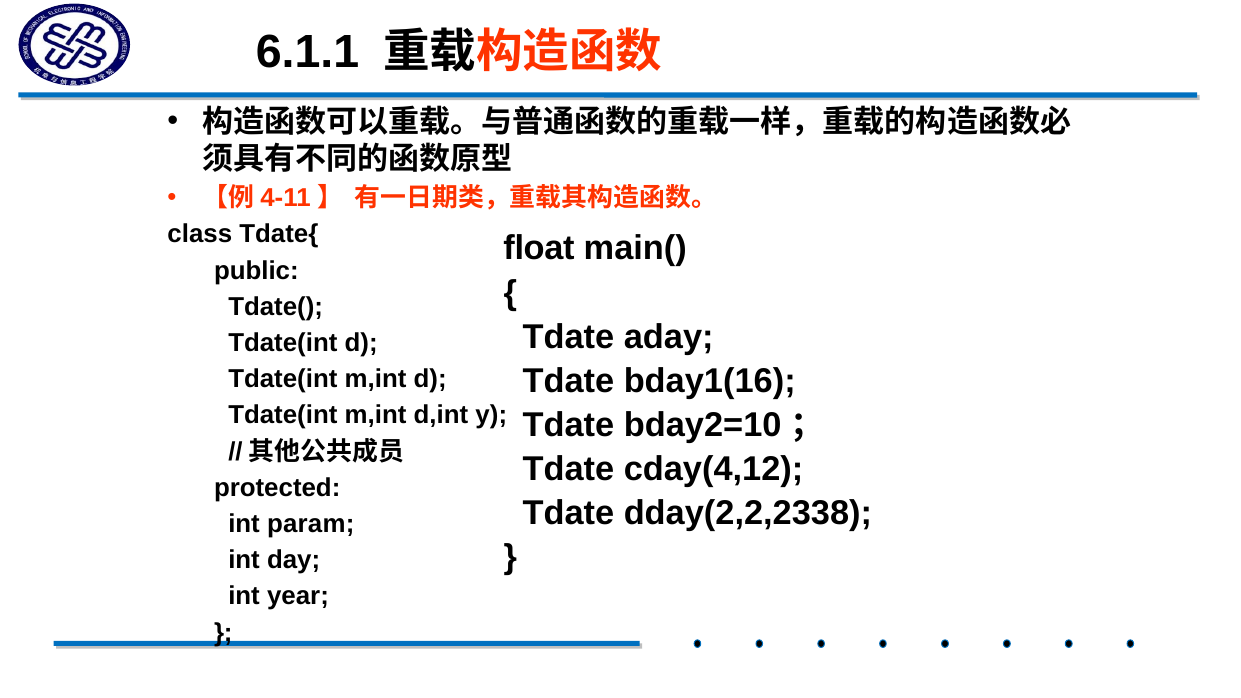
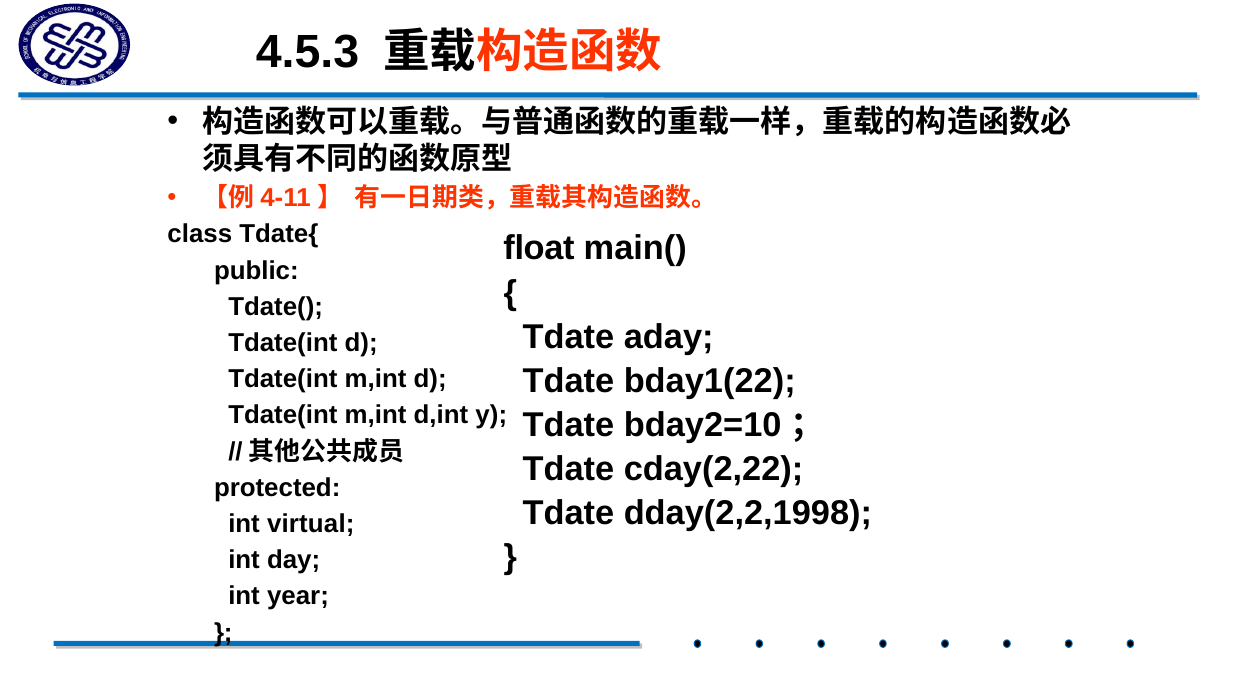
6.1.1: 6.1.1 -> 4.5.3
bday1(16: bday1(16 -> bday1(22
cday(4,12: cday(4,12 -> cday(2,22
dday(2,2,2338: dday(2,2,2338 -> dday(2,2,1998
param: param -> virtual
